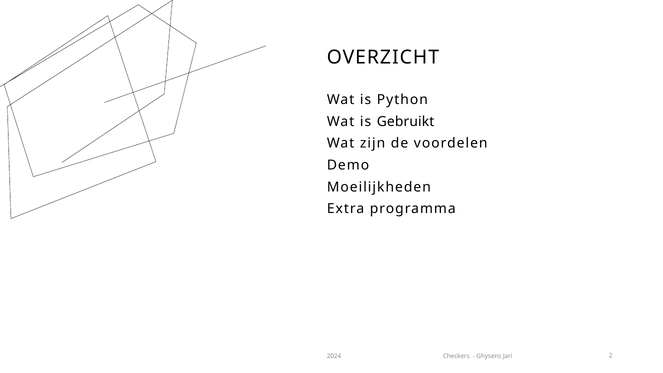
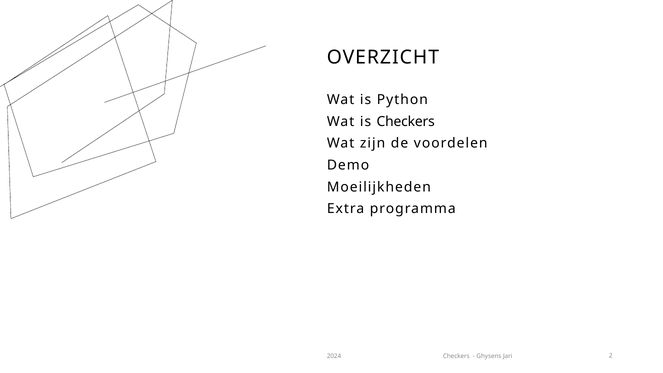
is Gebruikt: Gebruikt -> Checkers
